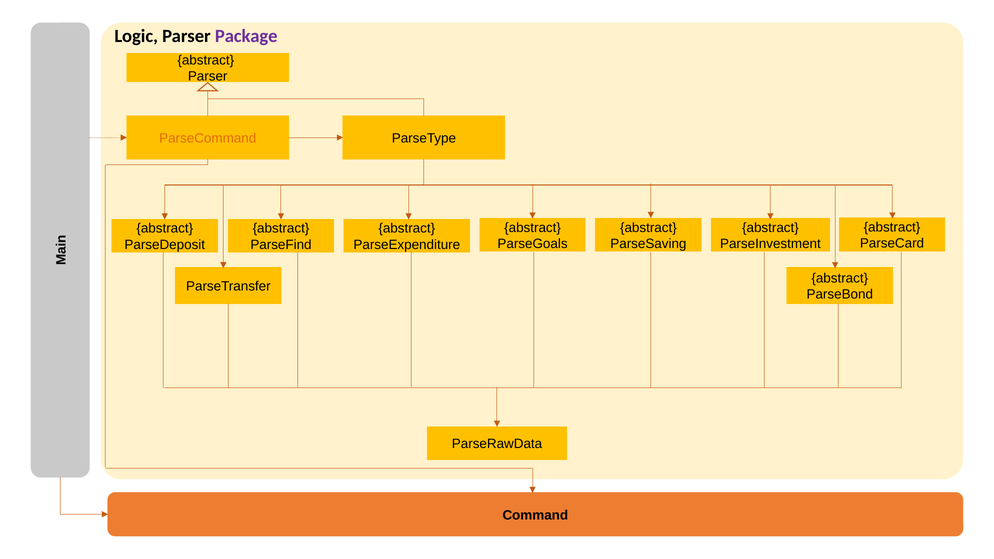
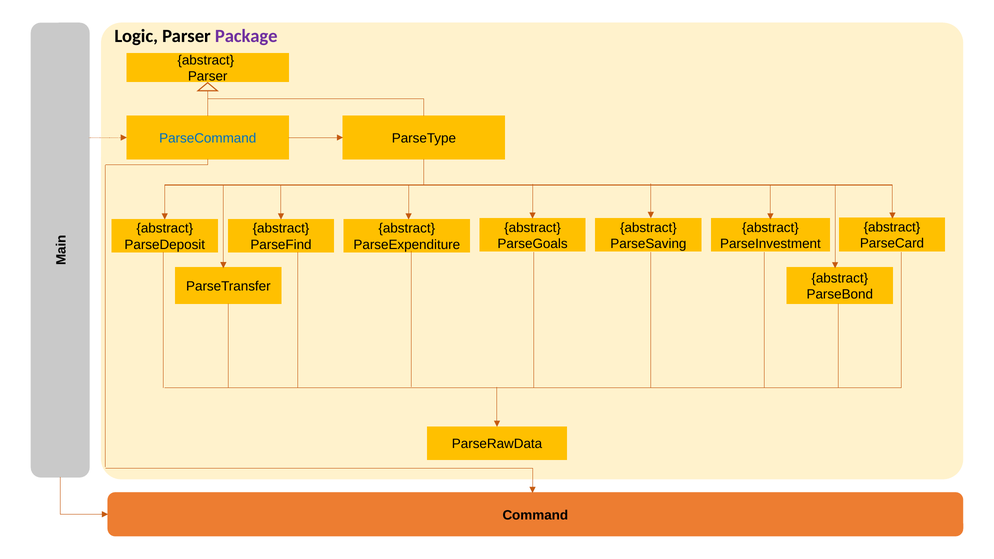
ParseCommand colour: orange -> blue
